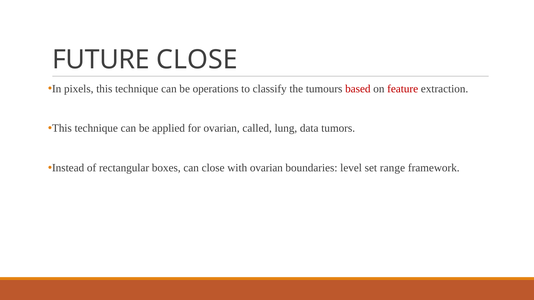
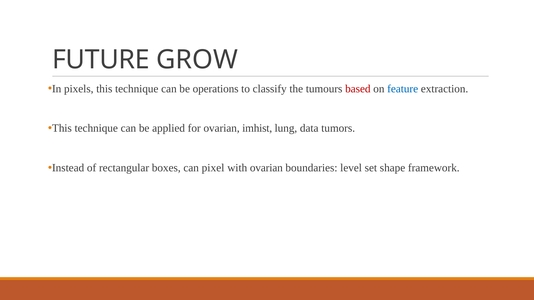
FUTURE CLOSE: CLOSE -> GROW
feature colour: red -> blue
called: called -> imhist
can close: close -> pixel
range: range -> shape
